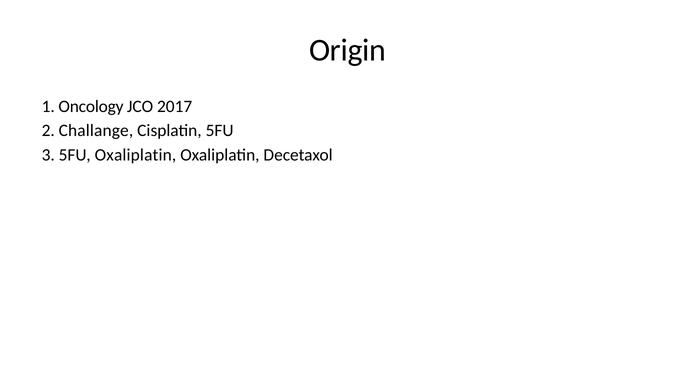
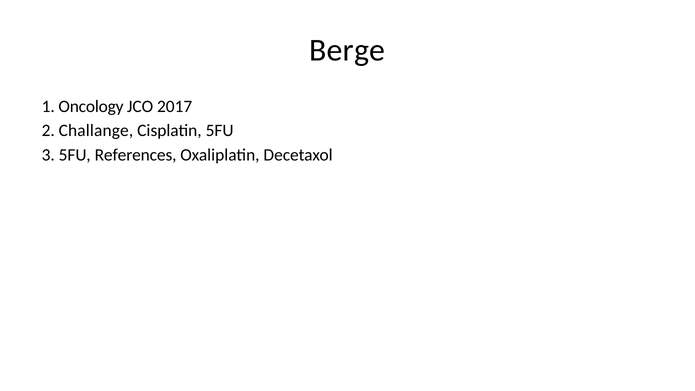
Origin: Origin -> Berge
5FU Oxaliplatin: Oxaliplatin -> References
